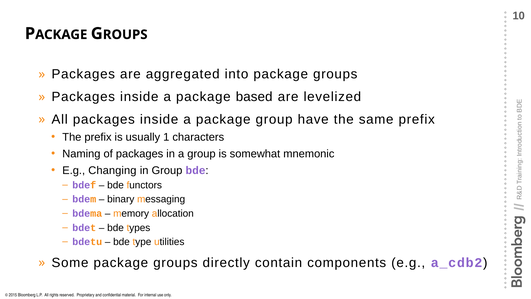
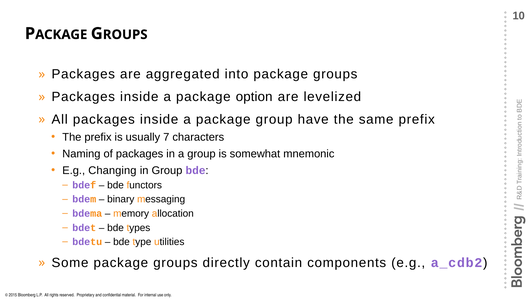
based: based -> option
1: 1 -> 7
